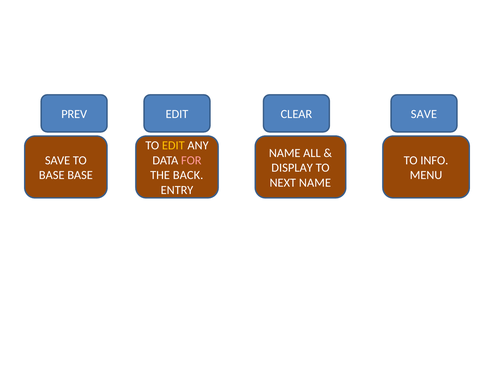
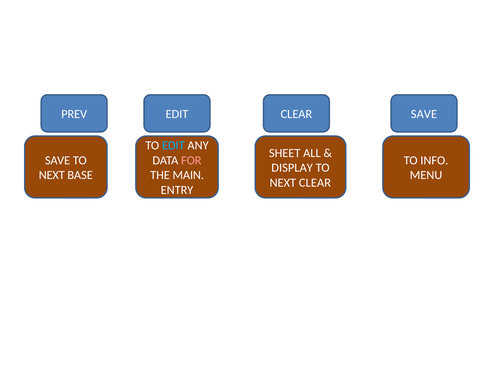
EDIT at (173, 145) colour: yellow -> light blue
NAME at (285, 153): NAME -> SHEET
BASE at (52, 175): BASE -> NEXT
BACK: BACK -> MAIN
NEXT NAME: NAME -> CLEAR
